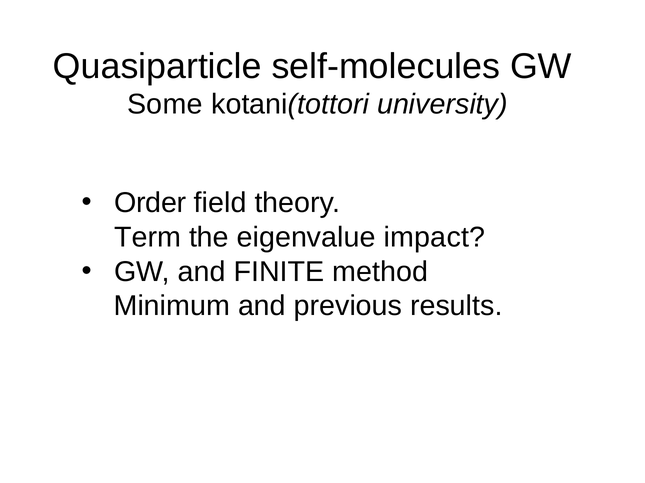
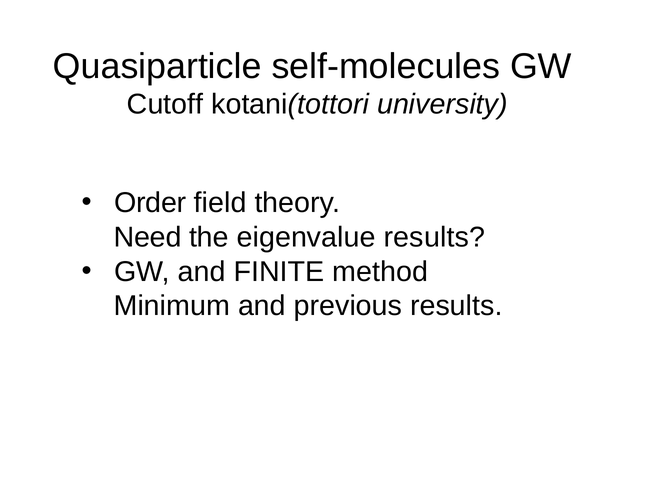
Some: Some -> Cutoff
Term: Term -> Need
eigenvalue impact: impact -> results
